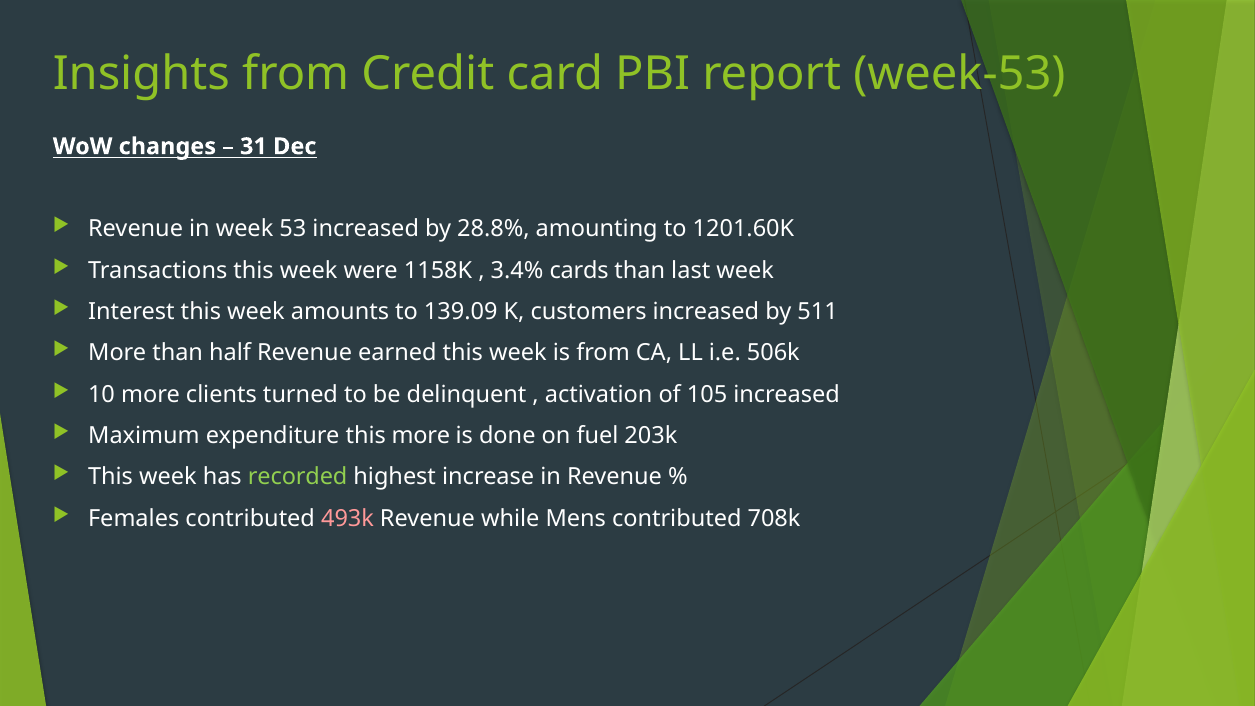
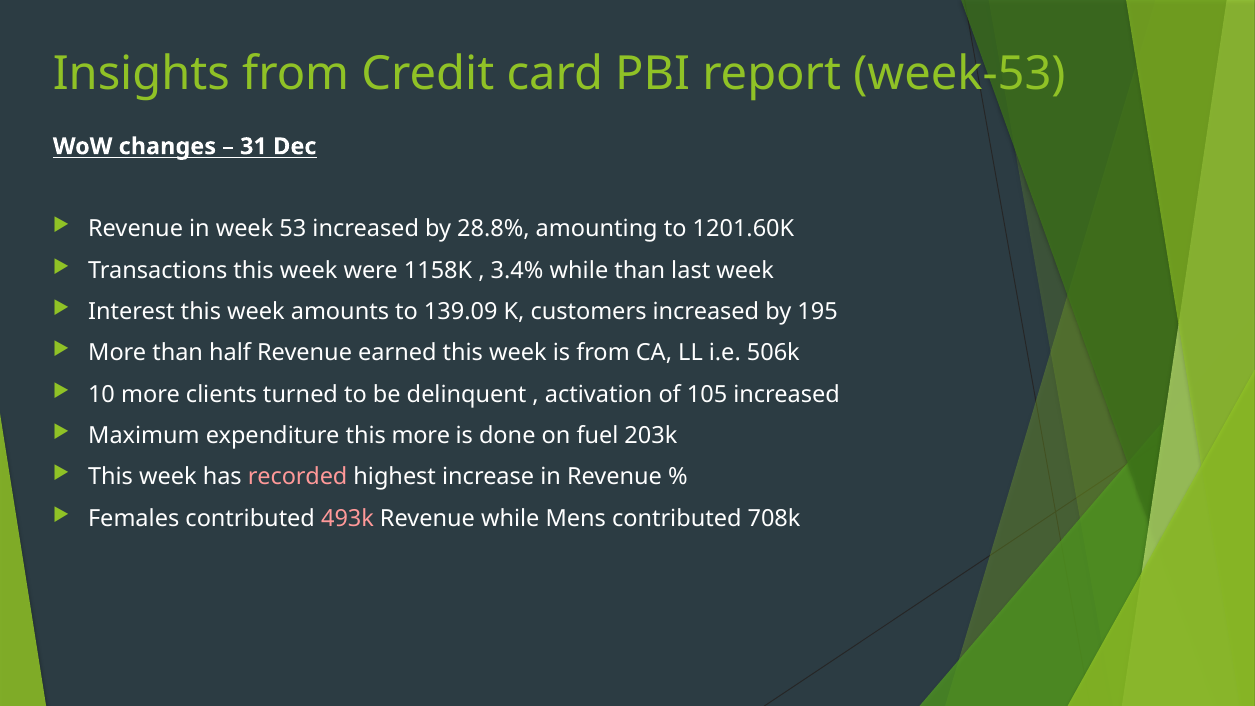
3.4% cards: cards -> while
511: 511 -> 195
recorded colour: light green -> pink
